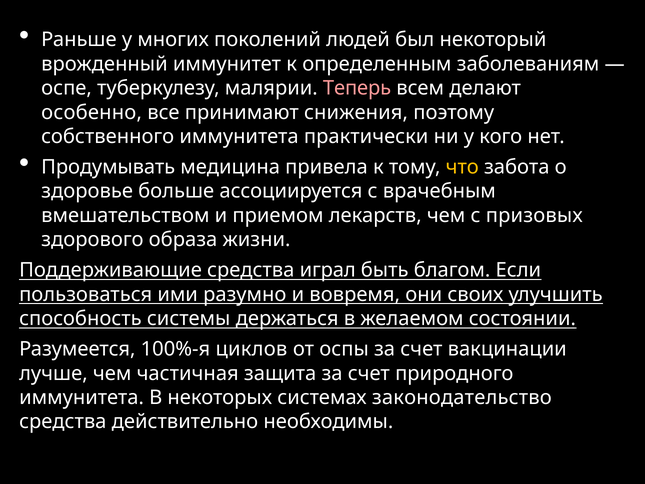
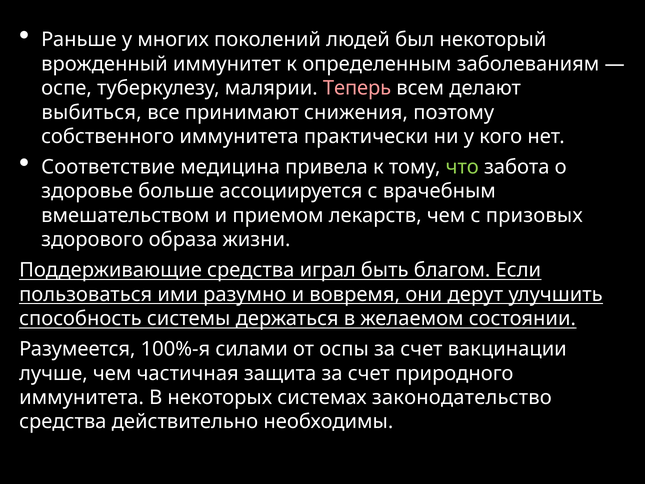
особенно: особенно -> выбиться
Продумывать: Продумывать -> Соответствие
что colour: yellow -> light green
своих: своих -> дерут
циклов: циклов -> силами
